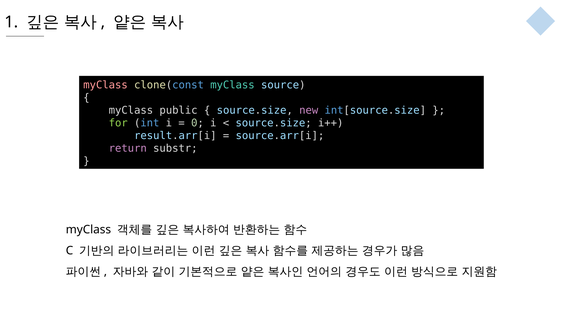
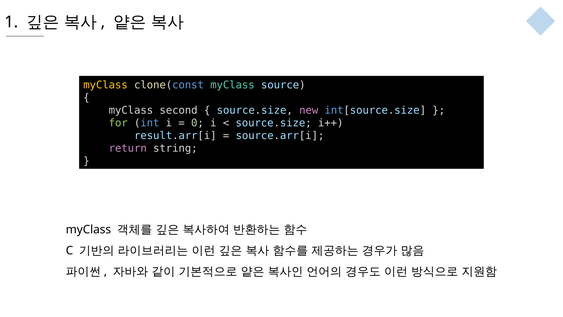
myClass at (106, 85) colour: pink -> yellow
public: public -> second
substr: substr -> string
